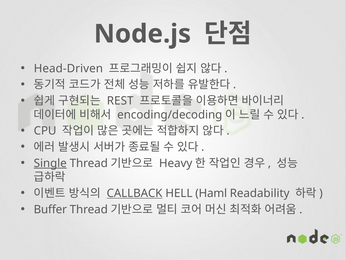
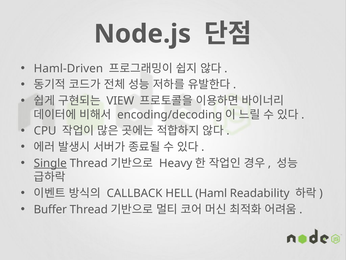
Head-Driven: Head-Driven -> Haml-Driven
REST: REST -> VIEW
CALLBACK underline: present -> none
